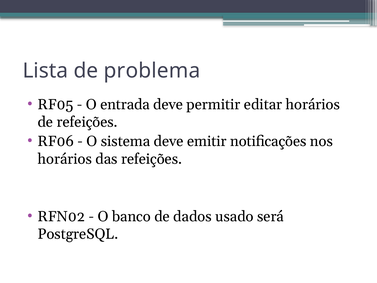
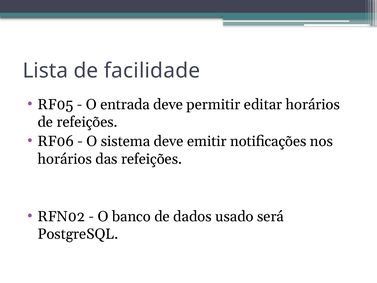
problema: problema -> facilidade
